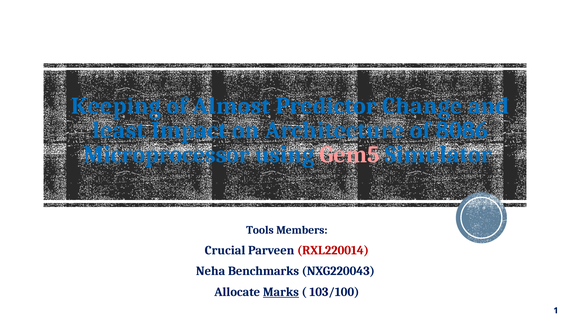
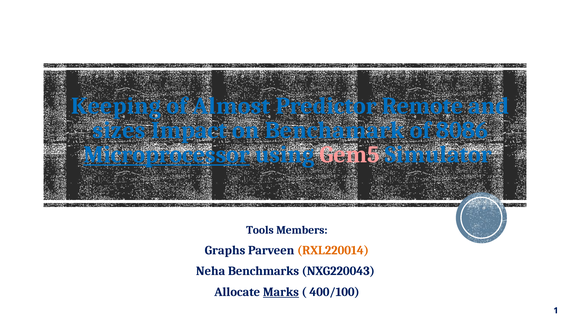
Change: Change -> Remote
least: least -> sizes
Architecture: Architecture -> Benchamark
Microprocessor underline: none -> present
Crucial: Crucial -> Graphs
RXL220014 colour: red -> orange
103/100: 103/100 -> 400/100
